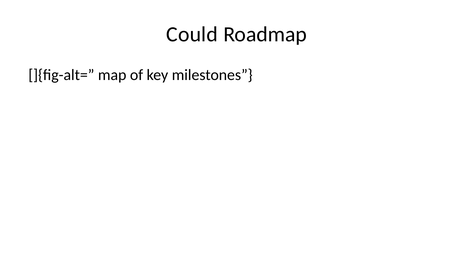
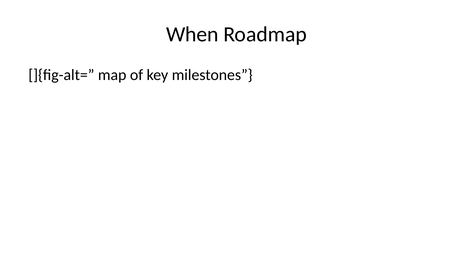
Could: Could -> When
